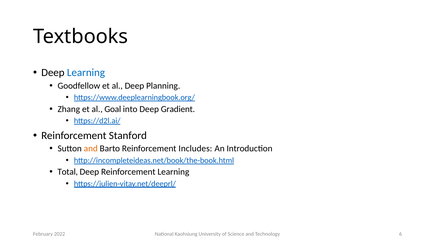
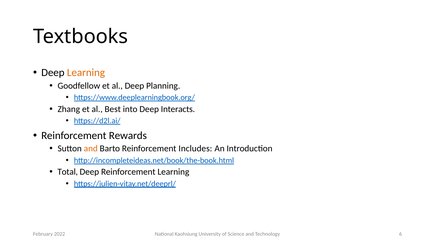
Learning at (86, 73) colour: blue -> orange
Goal: Goal -> Best
Gradient: Gradient -> Interacts
Stanford: Stanford -> Rewards
